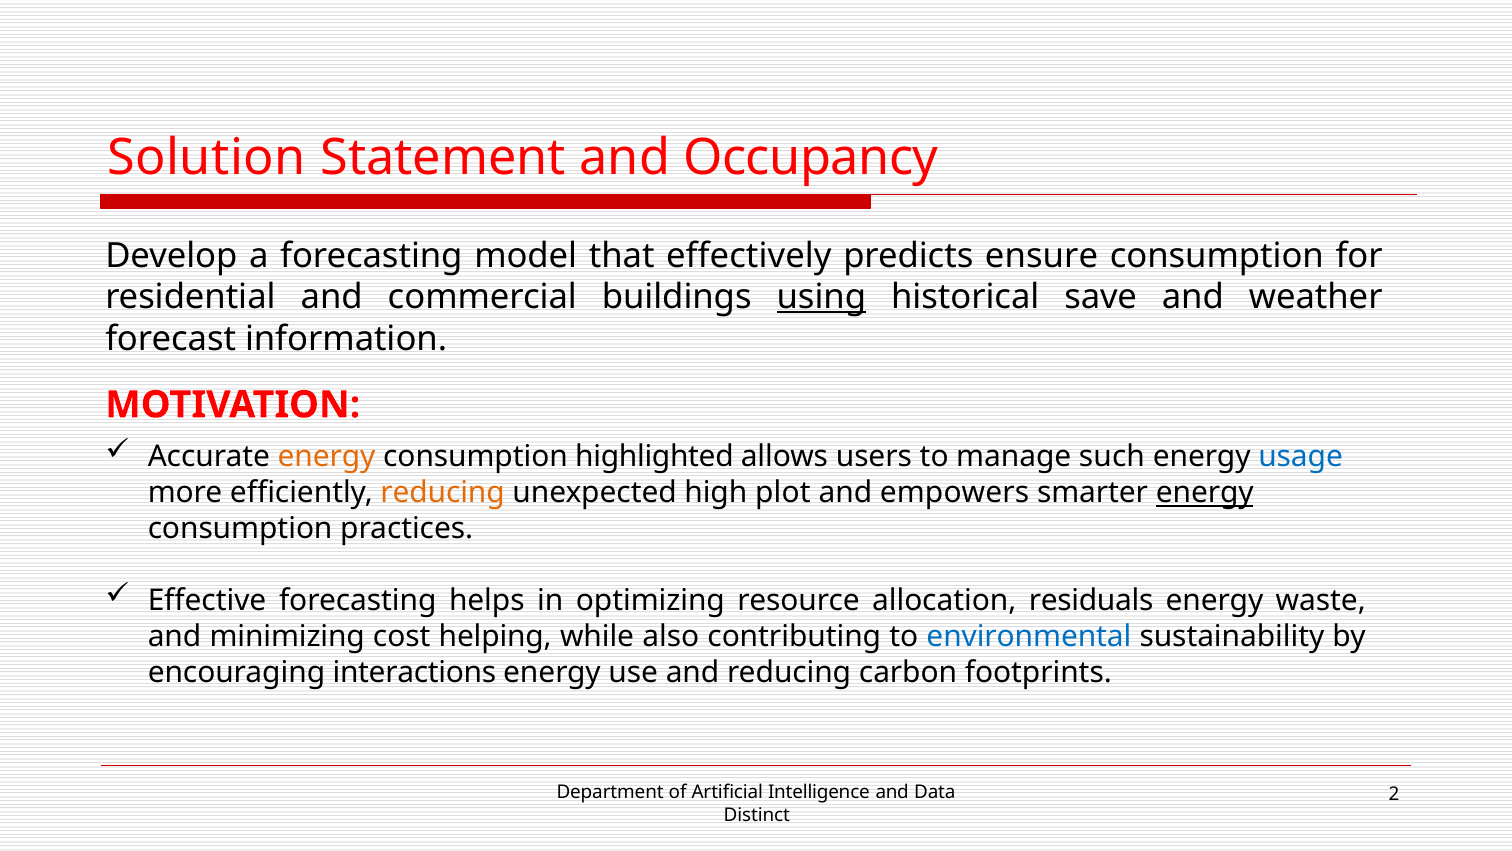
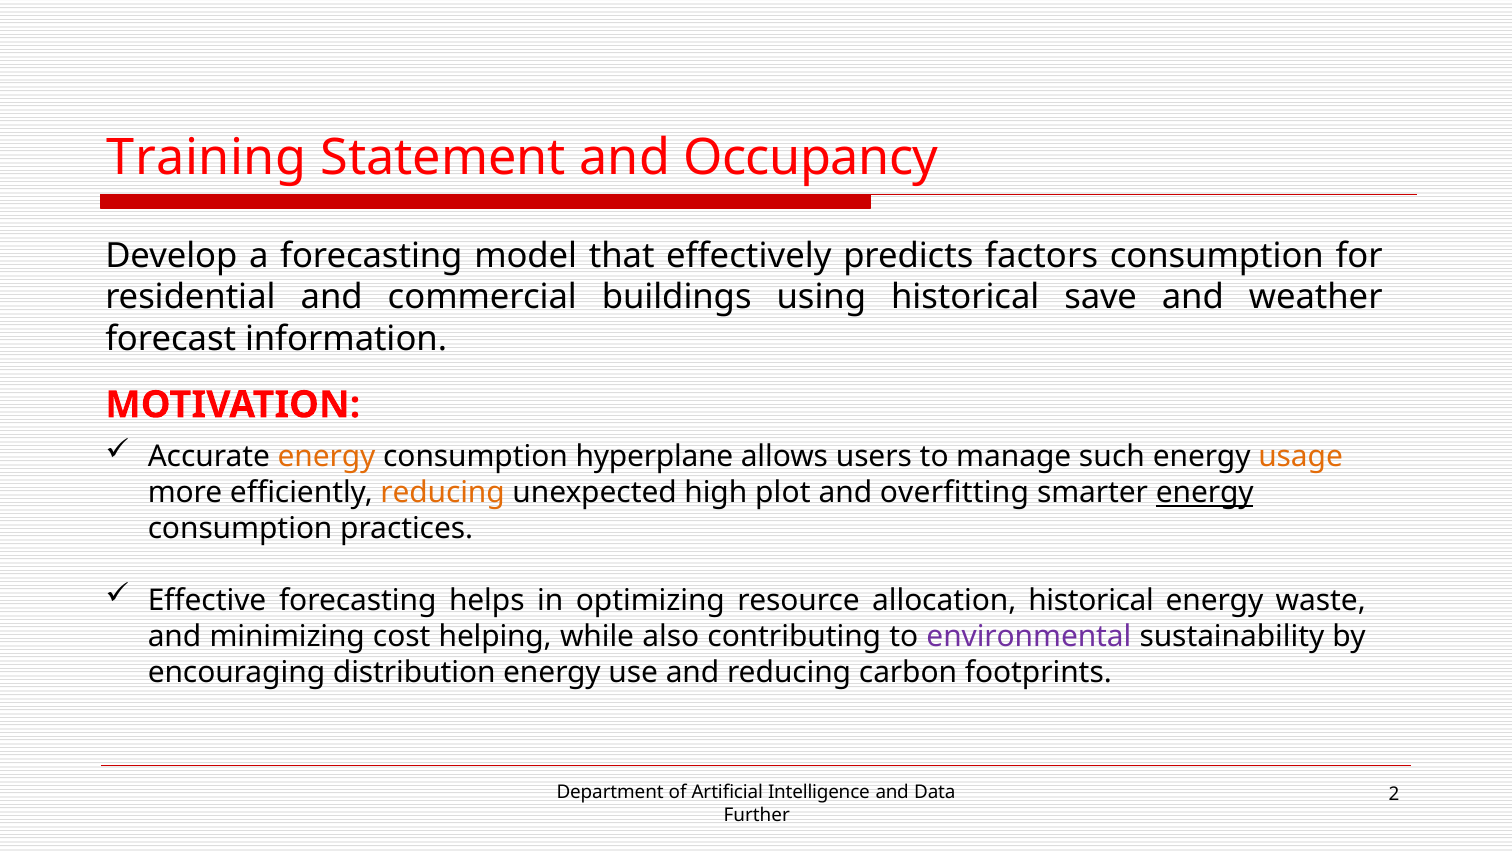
Solution: Solution -> Training
ensure: ensure -> factors
using underline: present -> none
highlighted: highlighted -> hyperplane
usage colour: blue -> orange
empowers: empowers -> overfitting
allocation residuals: residuals -> historical
environmental colour: blue -> purple
interactions: interactions -> distribution
Distinct: Distinct -> Further
